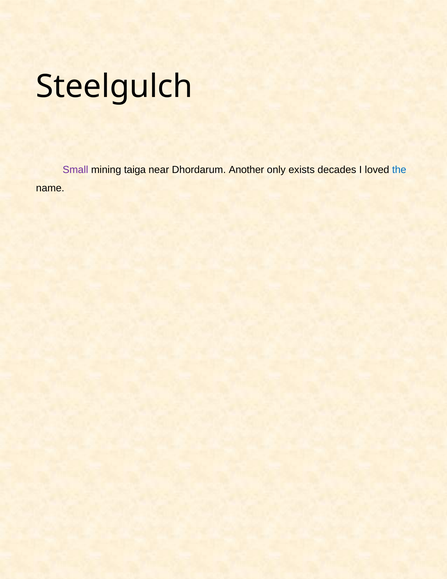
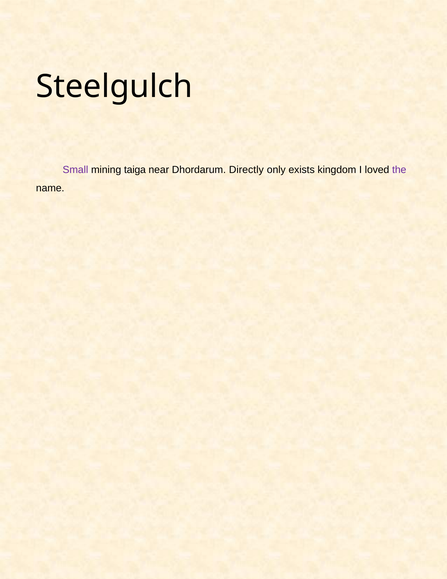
Another: Another -> Directly
decades: decades -> kingdom
the colour: blue -> purple
